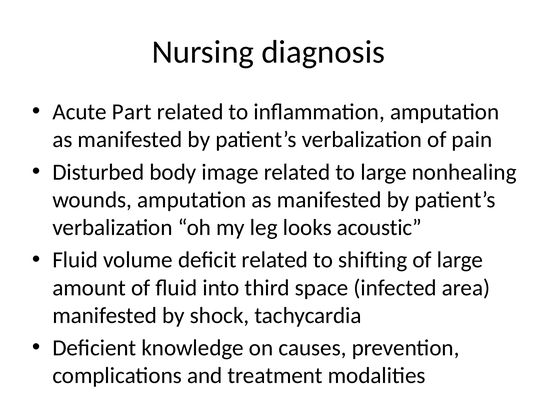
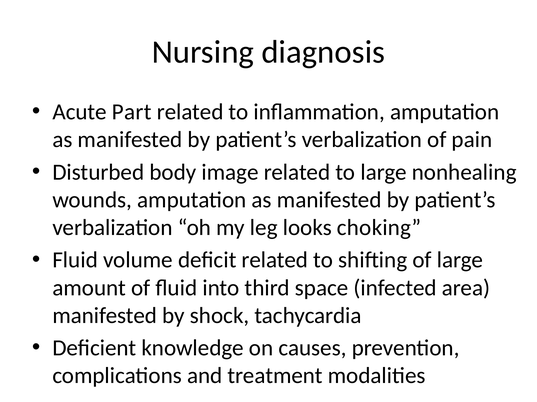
acoustic: acoustic -> choking
